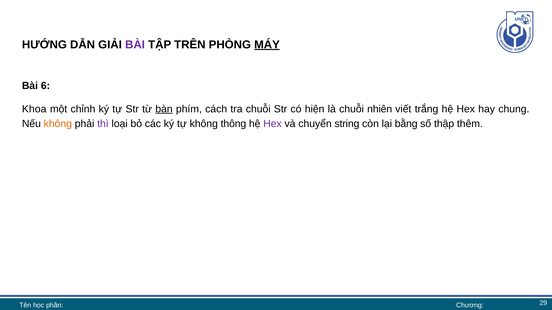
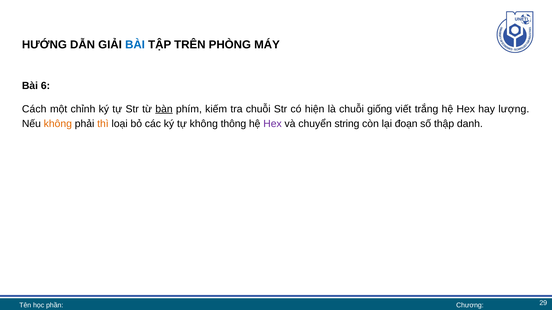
BÀI at (135, 45) colour: purple -> blue
MÁY underline: present -> none
Khoa: Khoa -> Cách
cách: cách -> kiếm
nhiên: nhiên -> giống
chung: chung -> lượng
thì colour: purple -> orange
bằng: bằng -> đoạn
thêm: thêm -> danh
